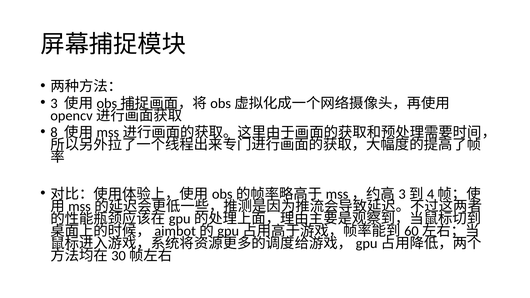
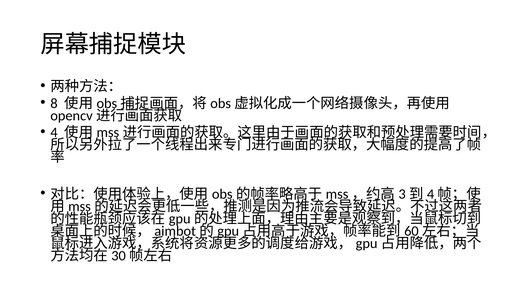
3: 3 -> 8
8: 8 -> 4
